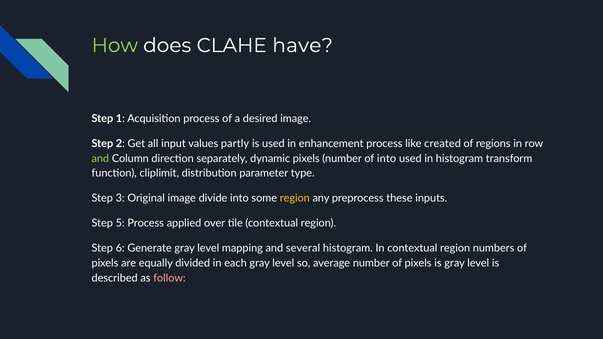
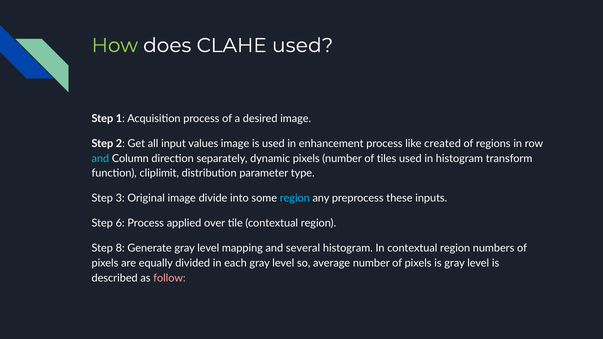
CLAHE have: have -> used
values partly: partly -> image
and at (100, 159) colour: light green -> light blue
of into: into -> tiles
region at (295, 199) colour: yellow -> light blue
5: 5 -> 6
6: 6 -> 8
